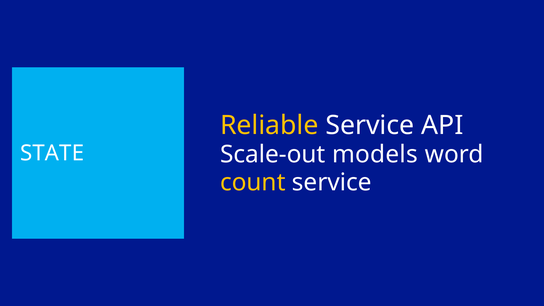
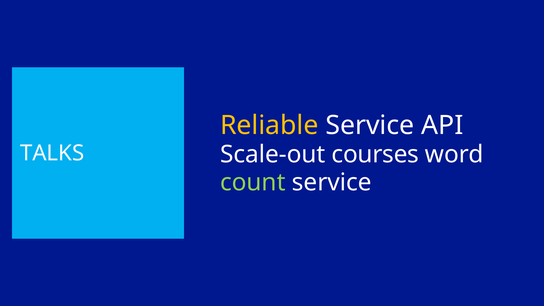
STATE: STATE -> TALKS
models: models -> courses
count colour: yellow -> light green
